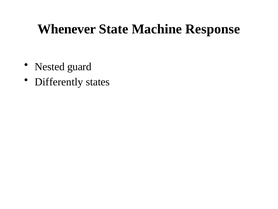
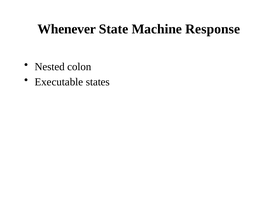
guard: guard -> colon
Differently: Differently -> Executable
